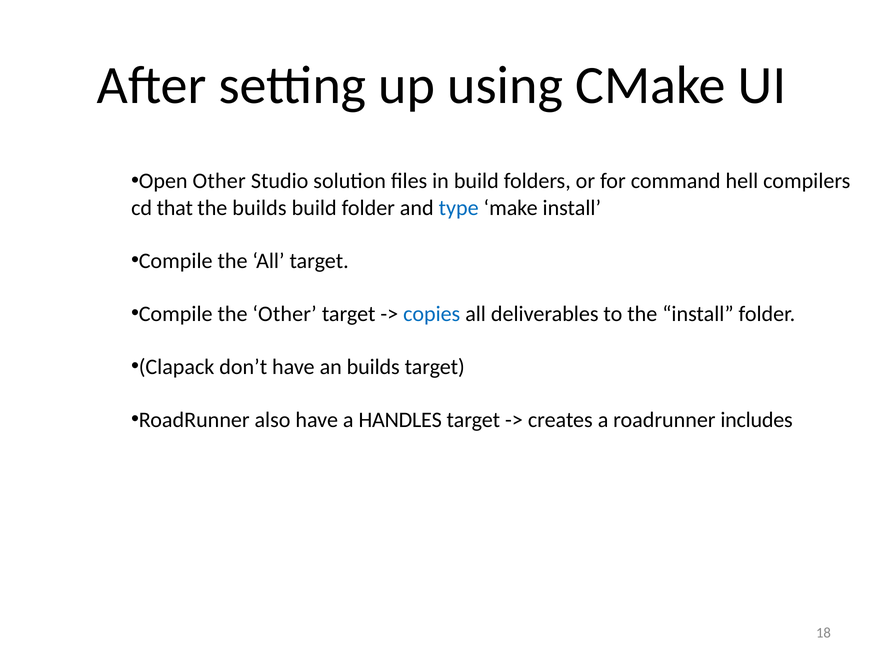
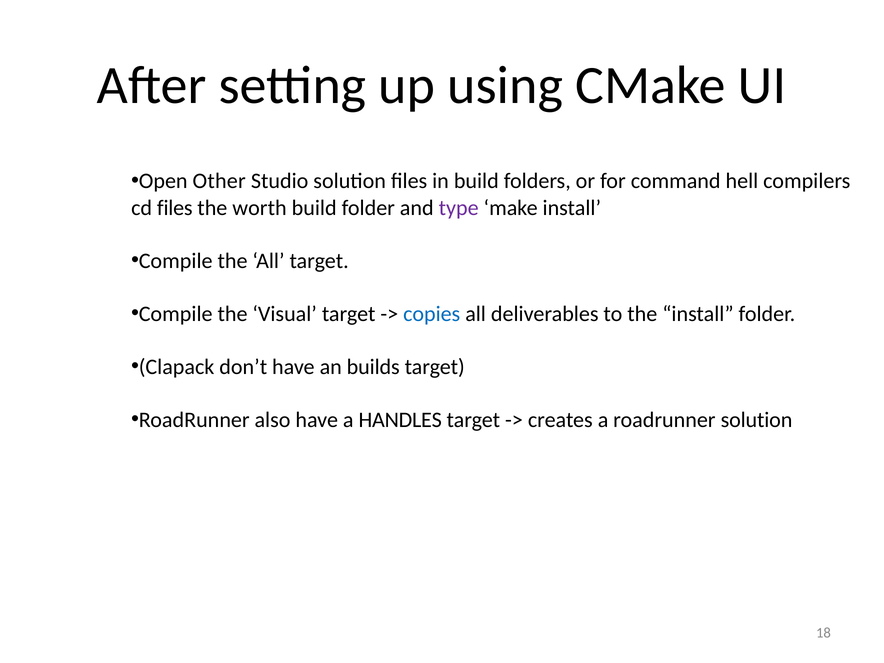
cd that: that -> files
the builds: builds -> worth
type colour: blue -> purple
the Other: Other -> Visual
roadrunner includes: includes -> solution
